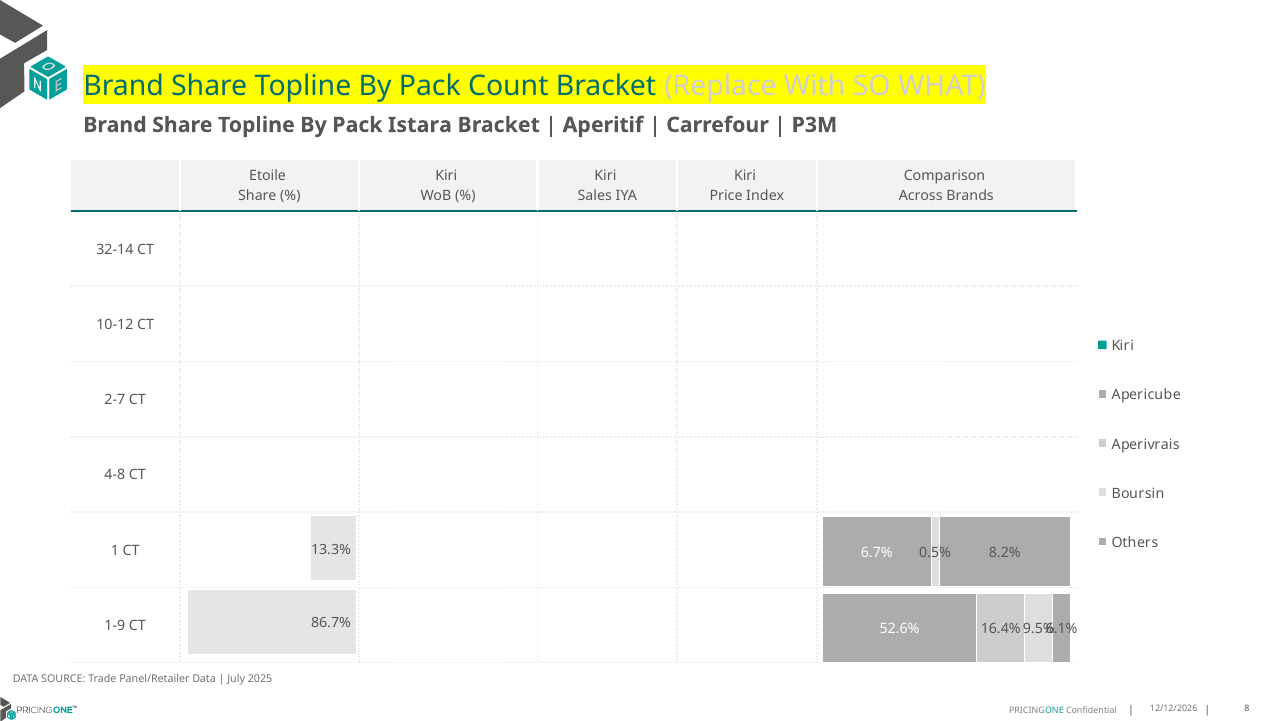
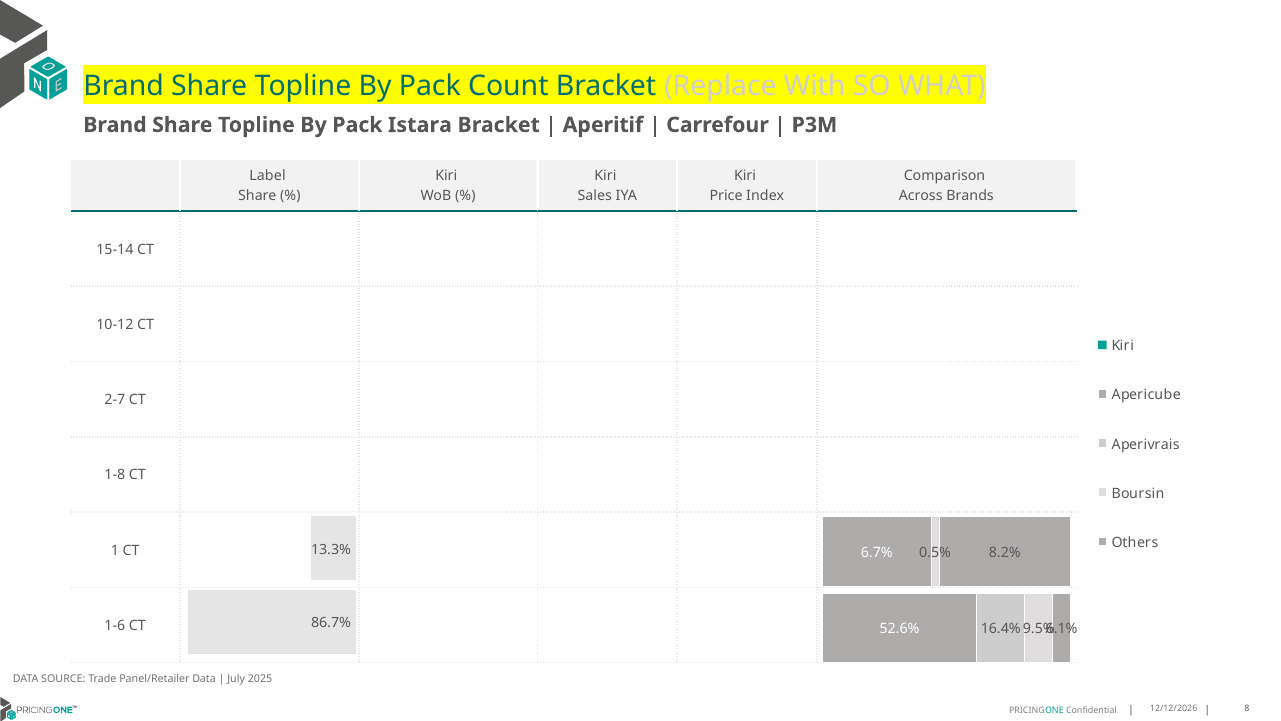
Etoile: Etoile -> Label
32-14: 32-14 -> 15-14
4-8: 4-8 -> 1-8
1-9: 1-9 -> 1-6
